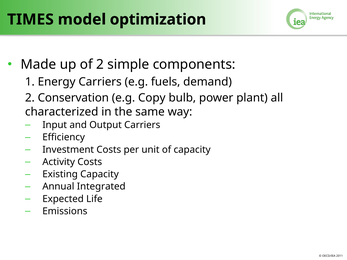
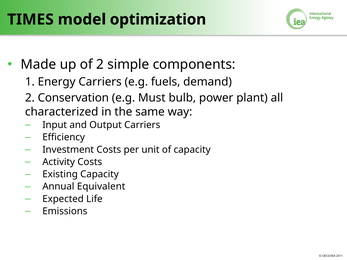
Copy: Copy -> Must
Integrated: Integrated -> Equivalent
